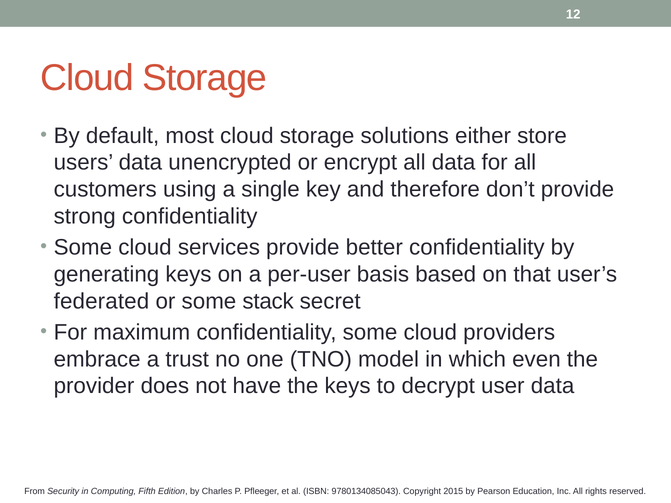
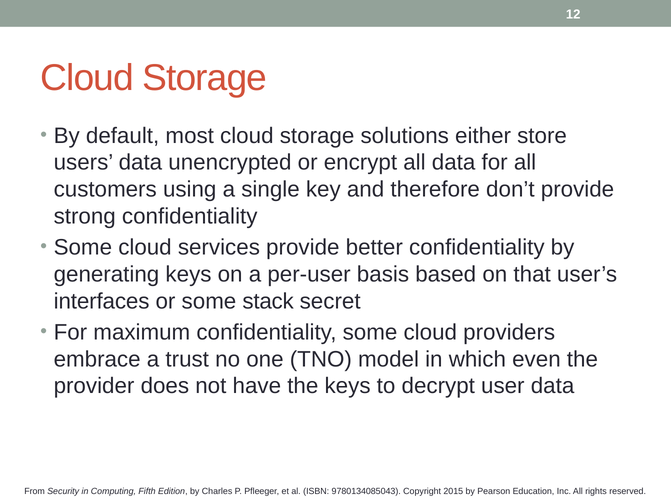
federated: federated -> interfaces
